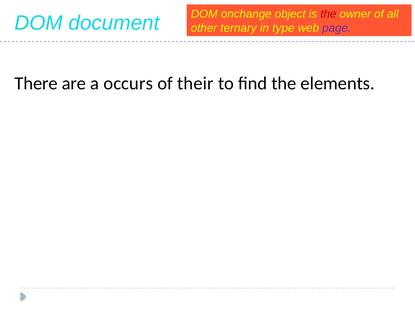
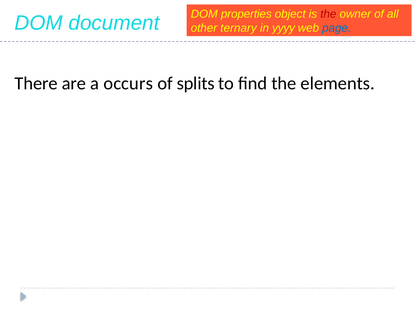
onchange: onchange -> properties
type: type -> yyyy
page colour: purple -> blue
their: their -> splits
